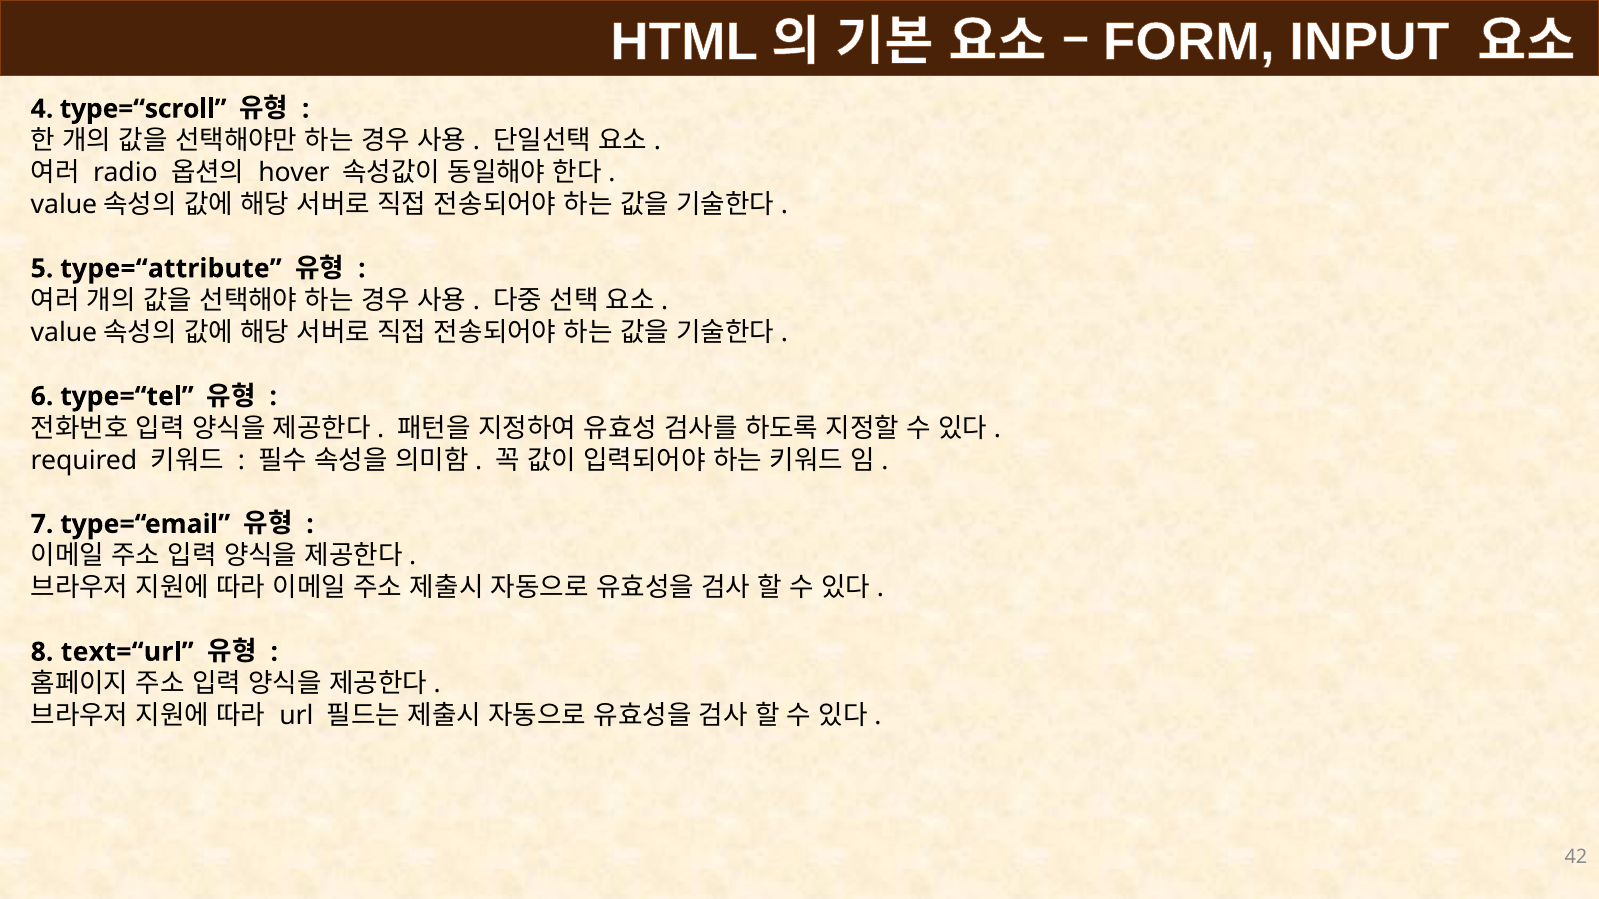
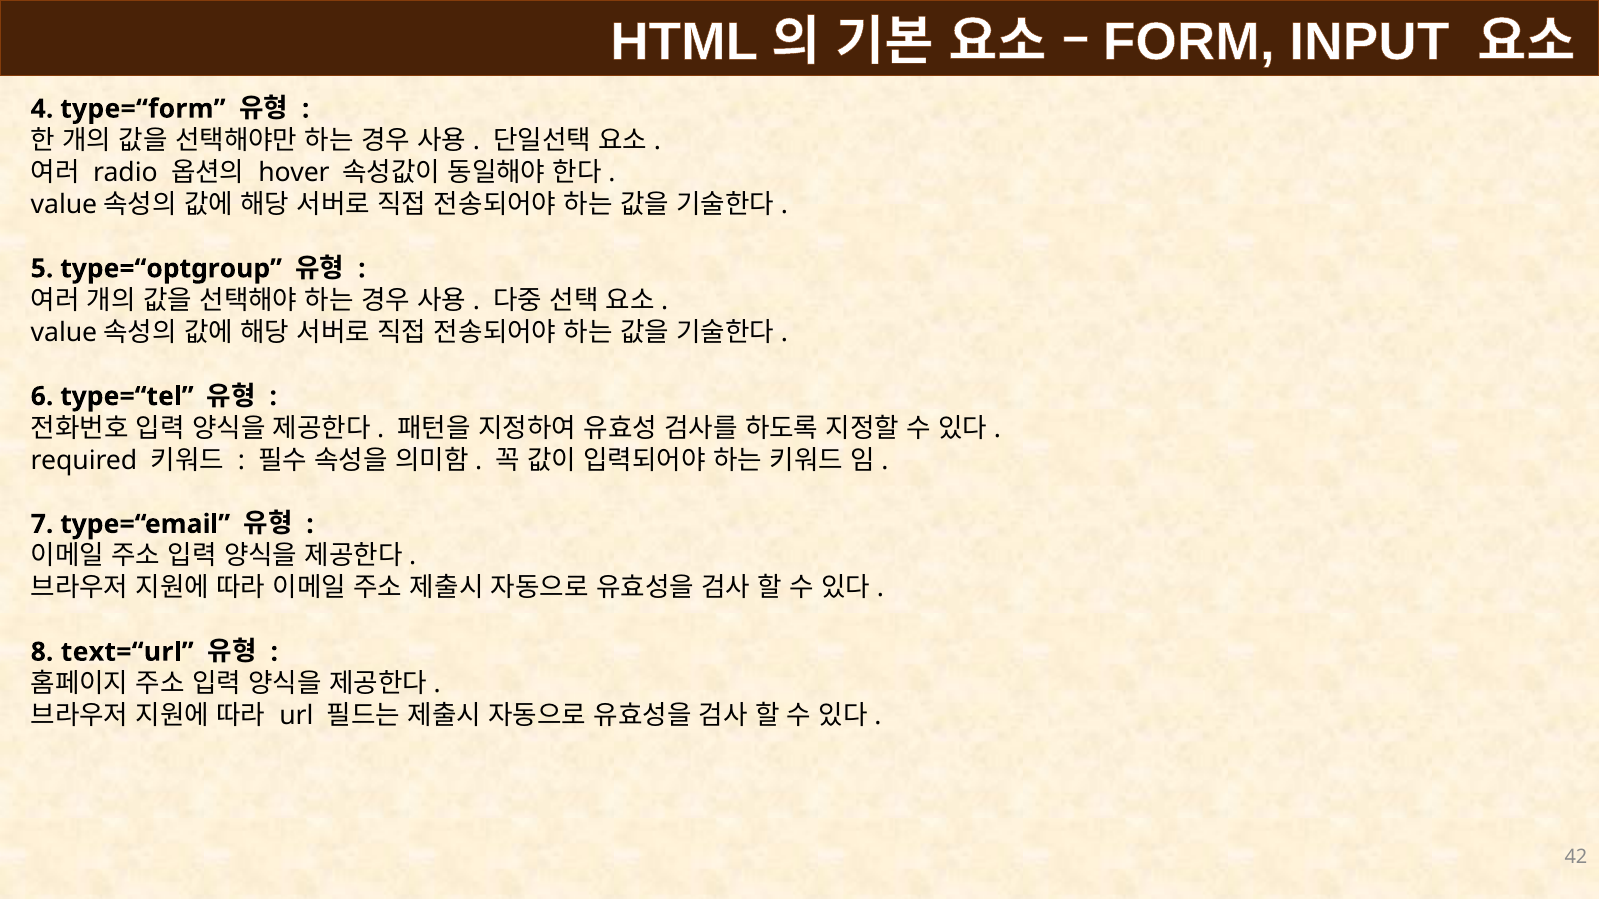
type=“scroll: type=“scroll -> type=“form
type=“attribute: type=“attribute -> type=“optgroup
